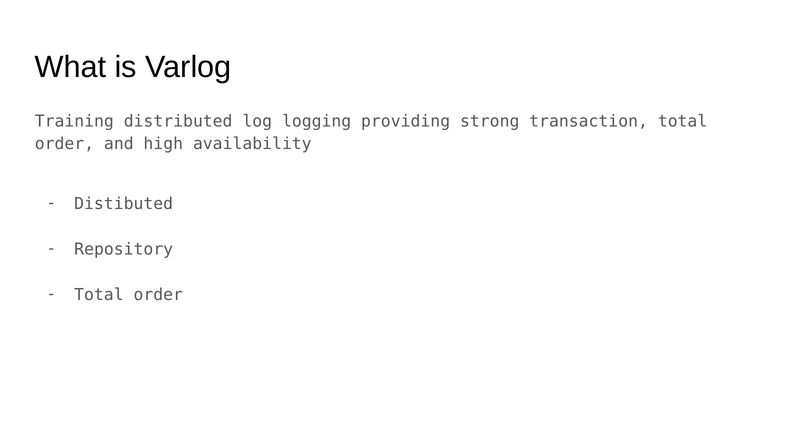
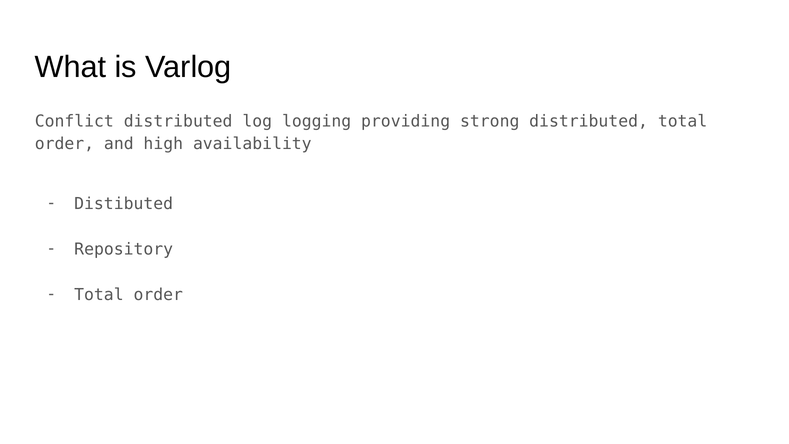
Training: Training -> Conflict
strong transaction: transaction -> distributed
